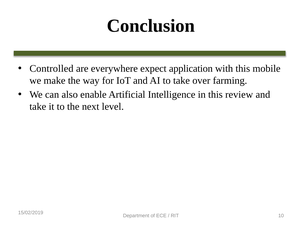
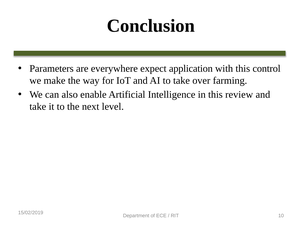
Controlled: Controlled -> Parameters
mobile: mobile -> control
